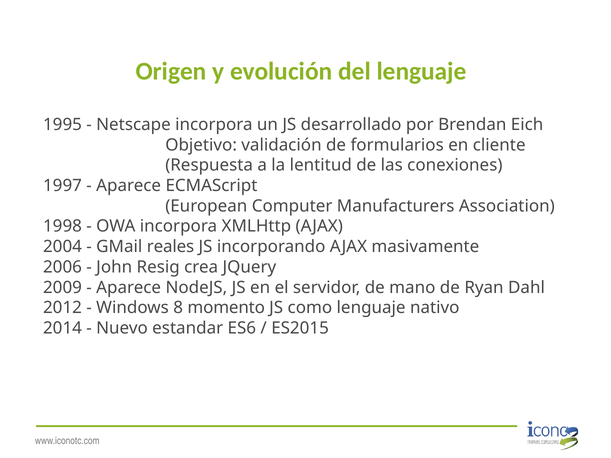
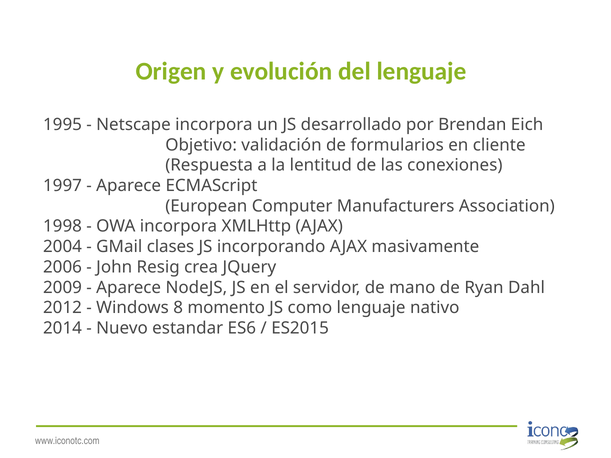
reales: reales -> clases
